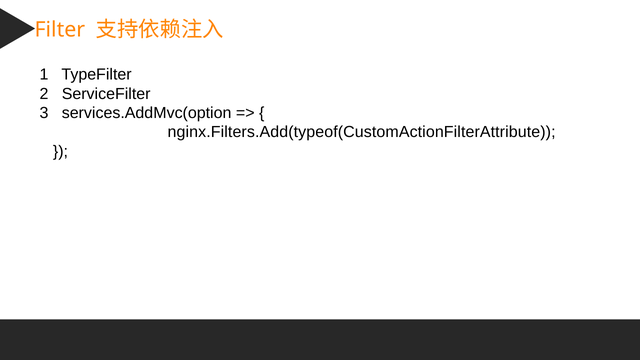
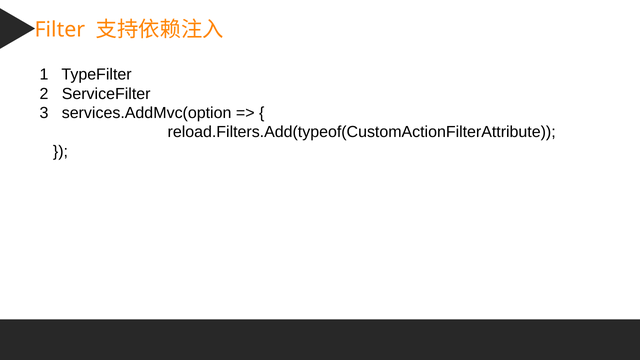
nginx.Filters.Add(typeof(CustomActionFilterAttribute: nginx.Filters.Add(typeof(CustomActionFilterAttribute -> reload.Filters.Add(typeof(CustomActionFilterAttribute
